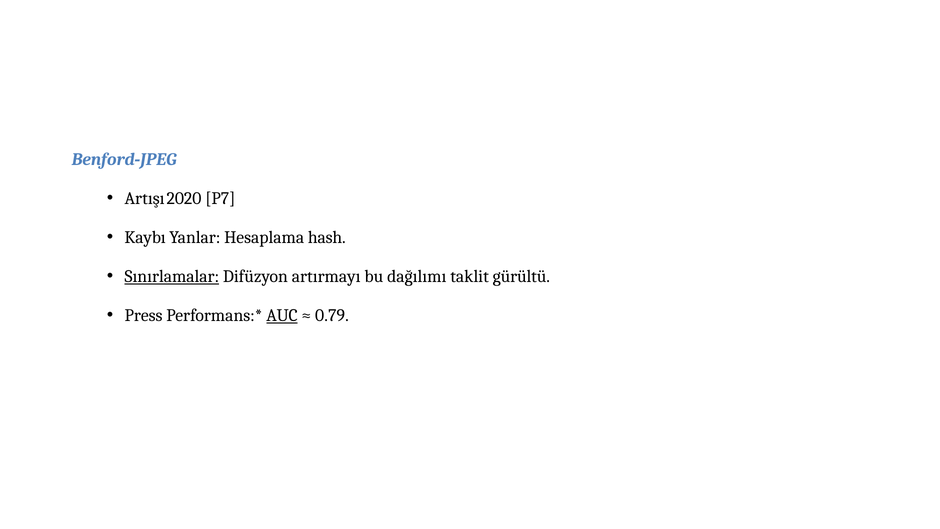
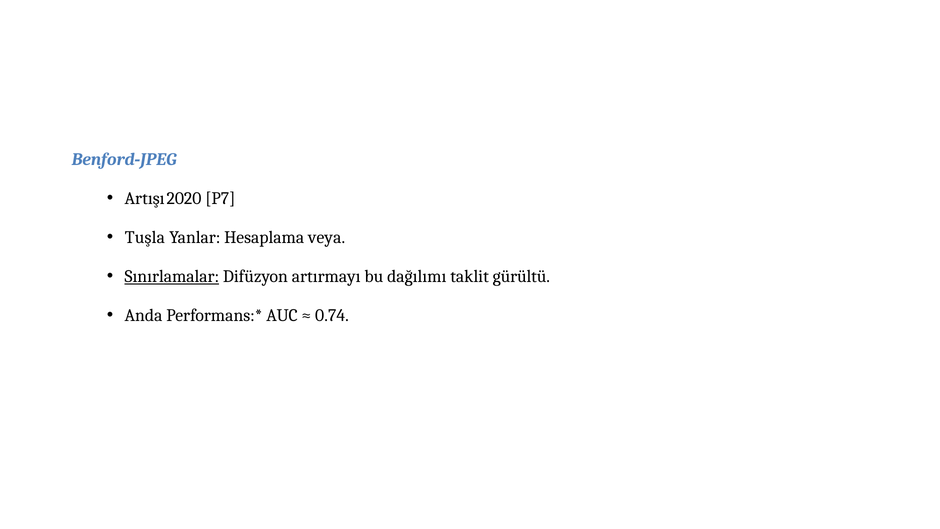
Kaybı: Kaybı -> Tuşla
hash: hash -> veya
Press: Press -> Anda
AUC underline: present -> none
0.79: 0.79 -> 0.74
